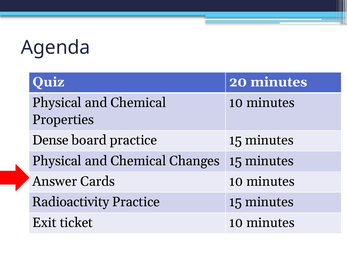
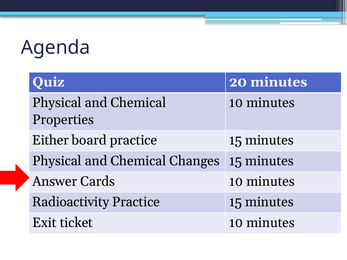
Dense: Dense -> Either
